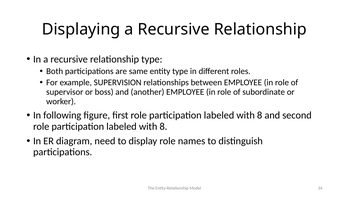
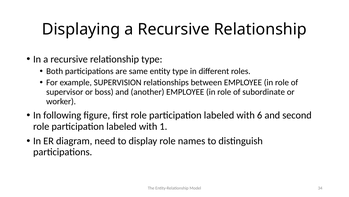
8 at (260, 115): 8 -> 6
8 at (163, 126): 8 -> 1
